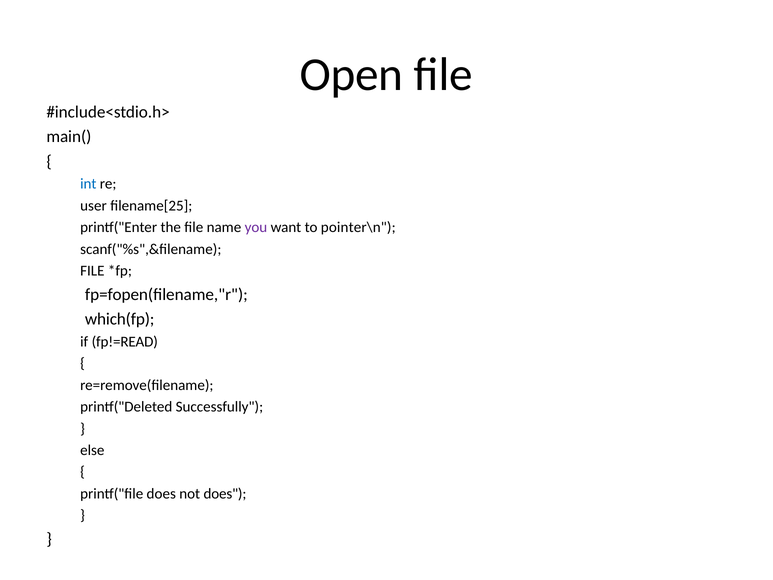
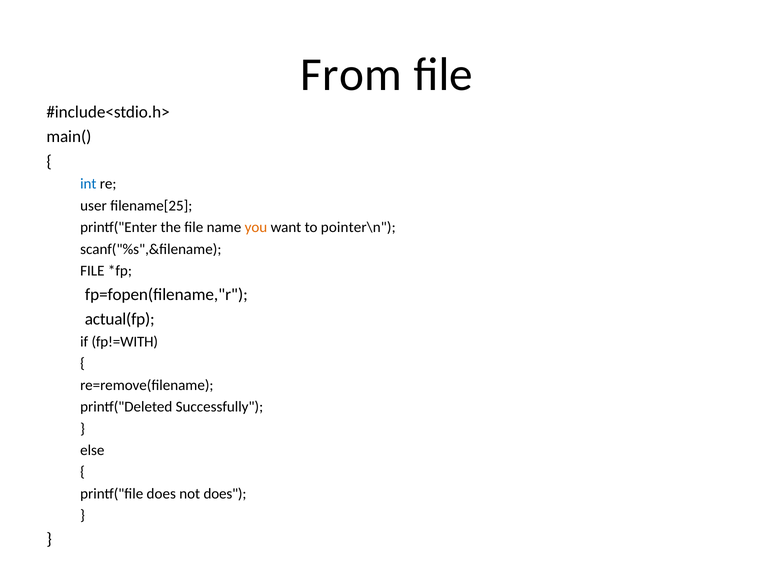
Open: Open -> From
you colour: purple -> orange
which(fp: which(fp -> actual(fp
fp!=READ: fp!=READ -> fp!=WITH
